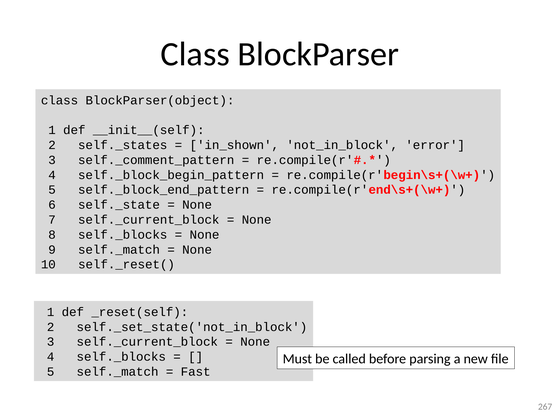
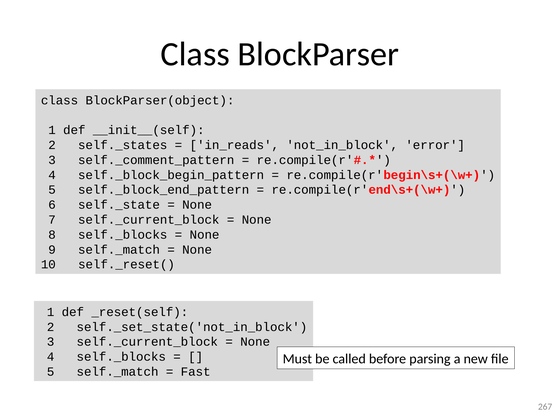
in_shown: in_shown -> in_reads
